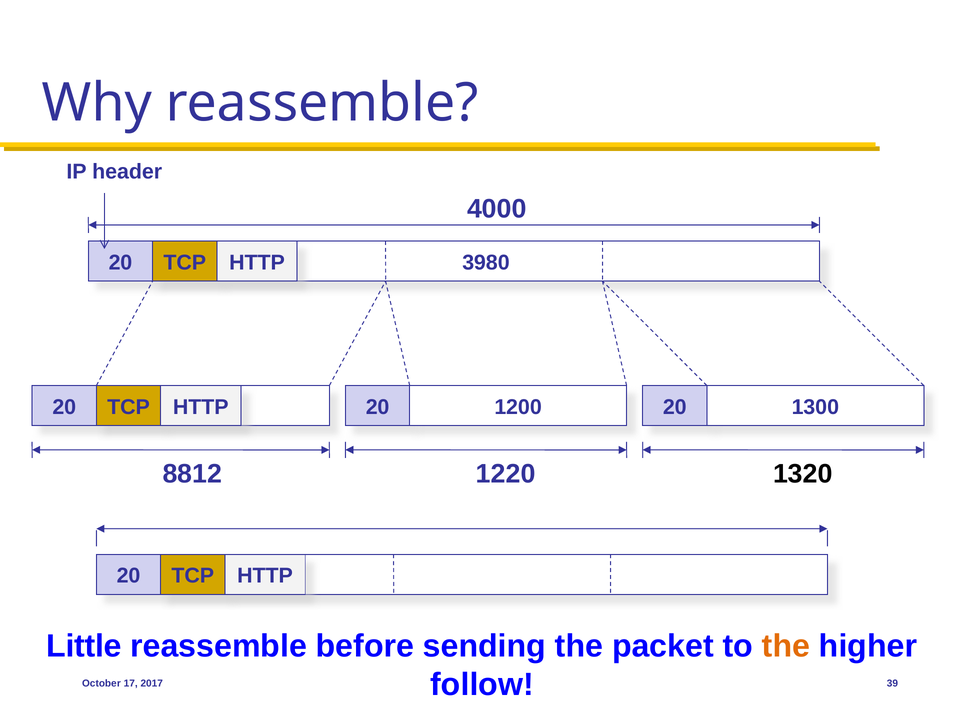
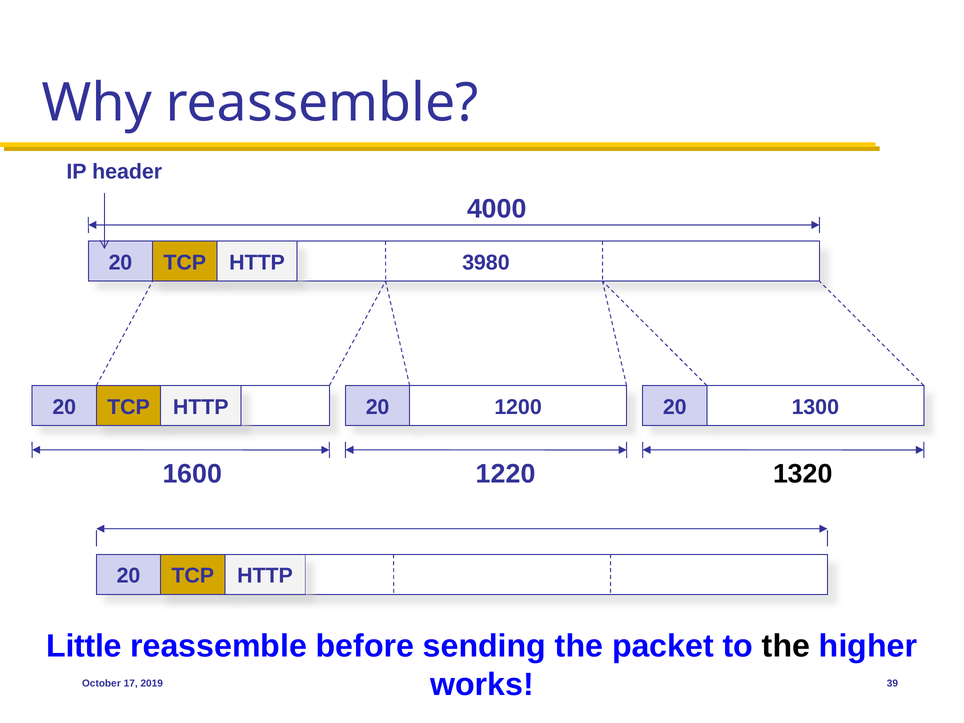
8812: 8812 -> 1600
the at (786, 646) colour: orange -> black
follow: follow -> works
2017: 2017 -> 2019
